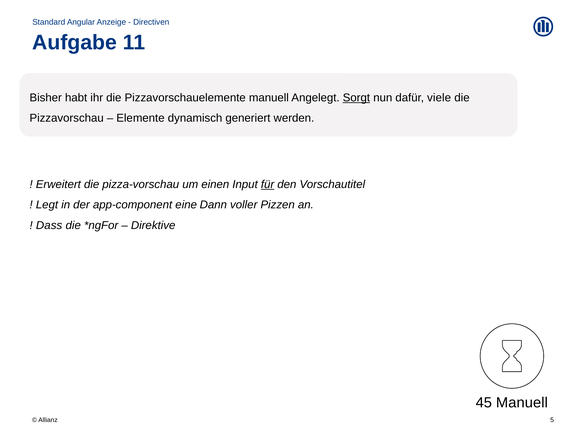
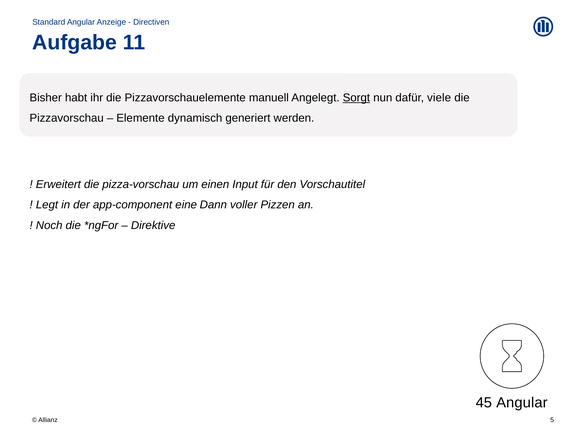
für underline: present -> none
Dass: Dass -> Noch
45 Manuell: Manuell -> Angular
